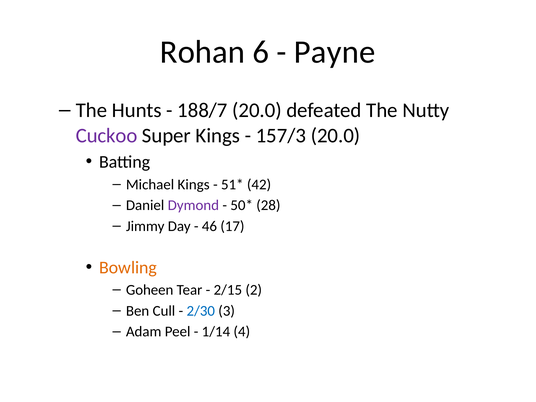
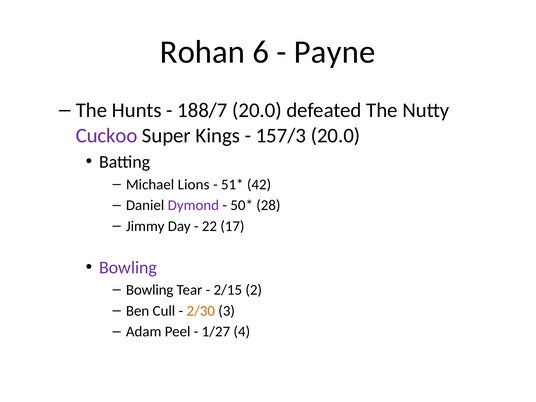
Michael Kings: Kings -> Lions
46: 46 -> 22
Bowling at (128, 268) colour: orange -> purple
Goheen at (150, 290): Goheen -> Bowling
2/30 colour: blue -> orange
1/14: 1/14 -> 1/27
